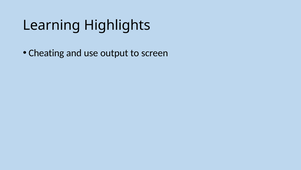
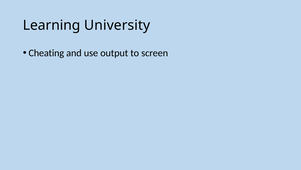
Highlights: Highlights -> University
